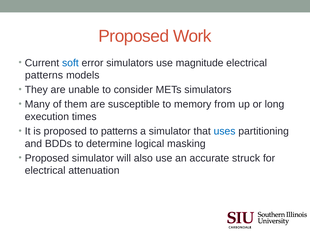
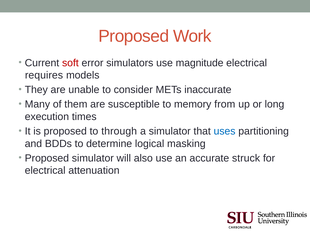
soft colour: blue -> red
patterns at (44, 75): patterns -> requires
METs simulators: simulators -> inaccurate
to patterns: patterns -> through
